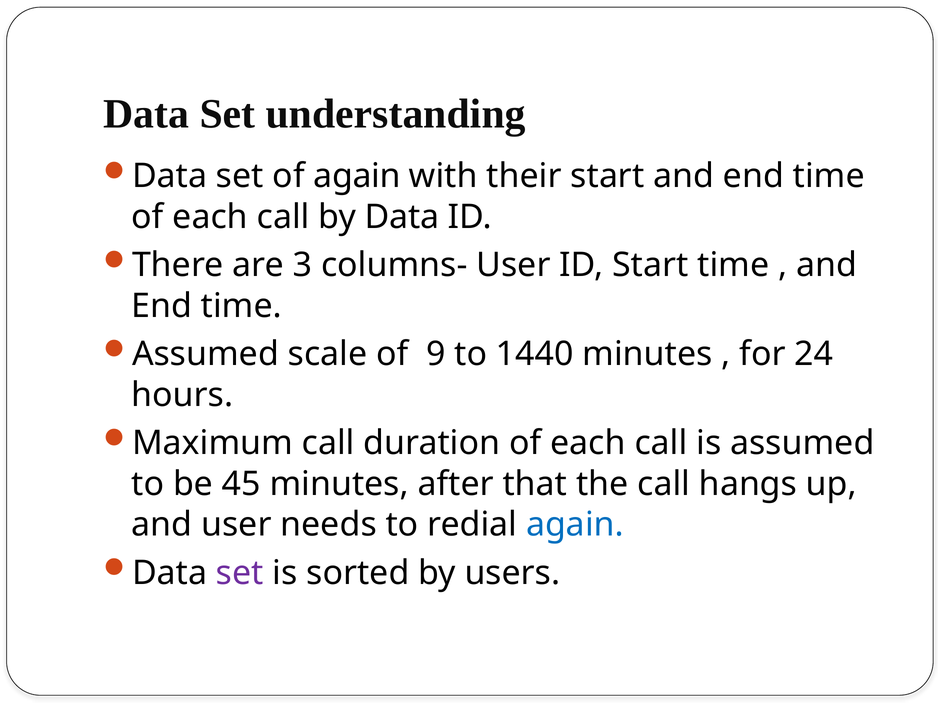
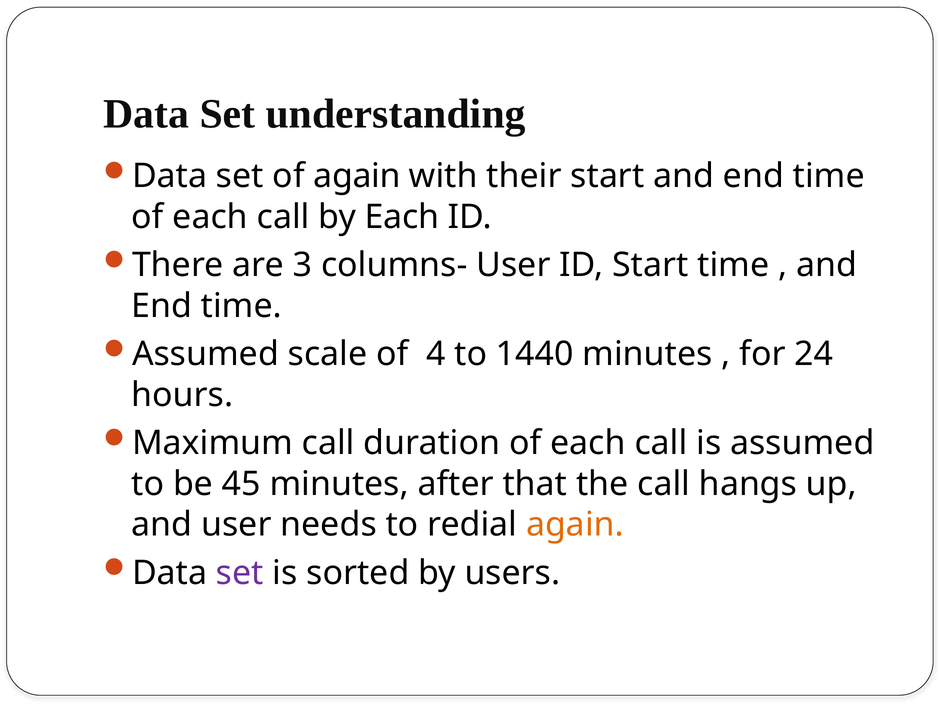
by Data: Data -> Each
9: 9 -> 4
again at (575, 525) colour: blue -> orange
